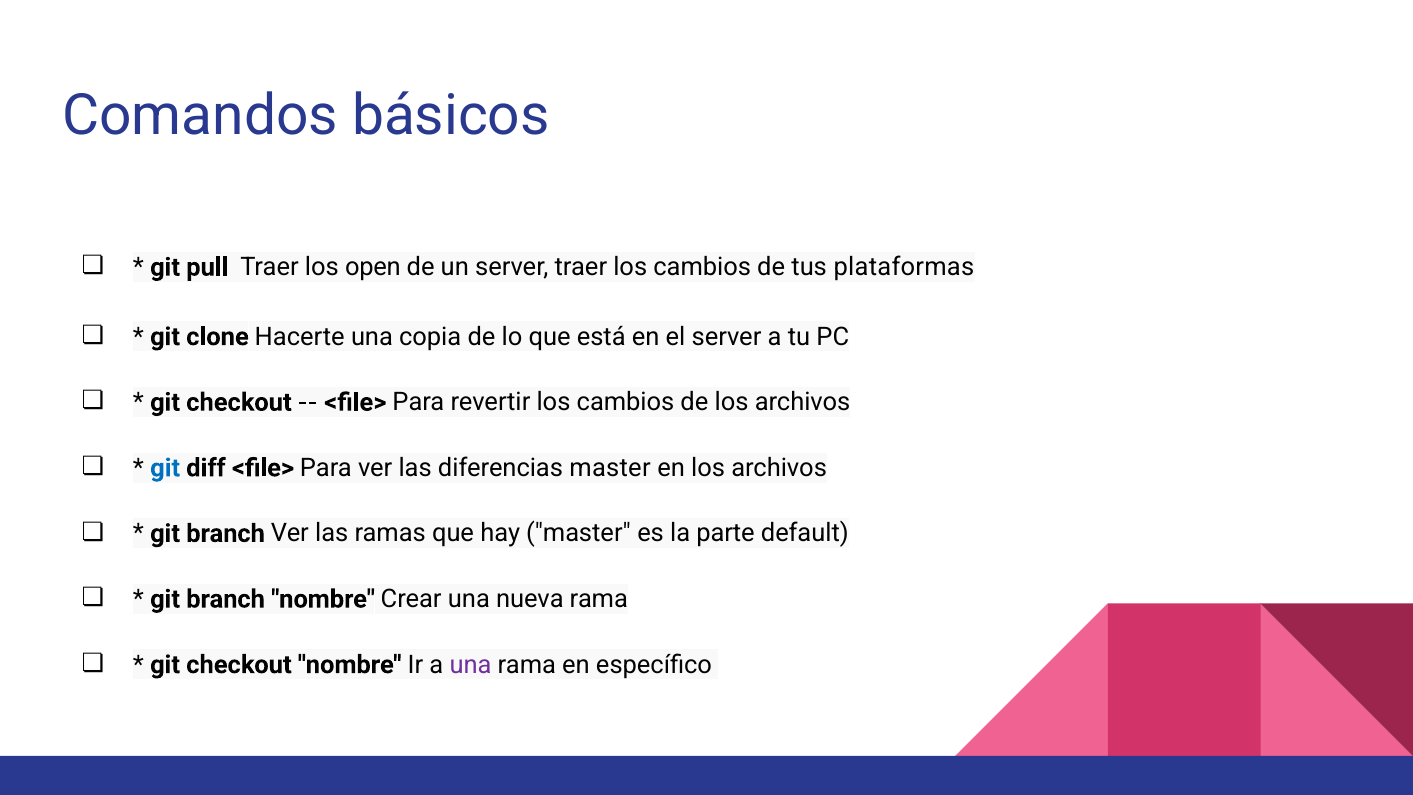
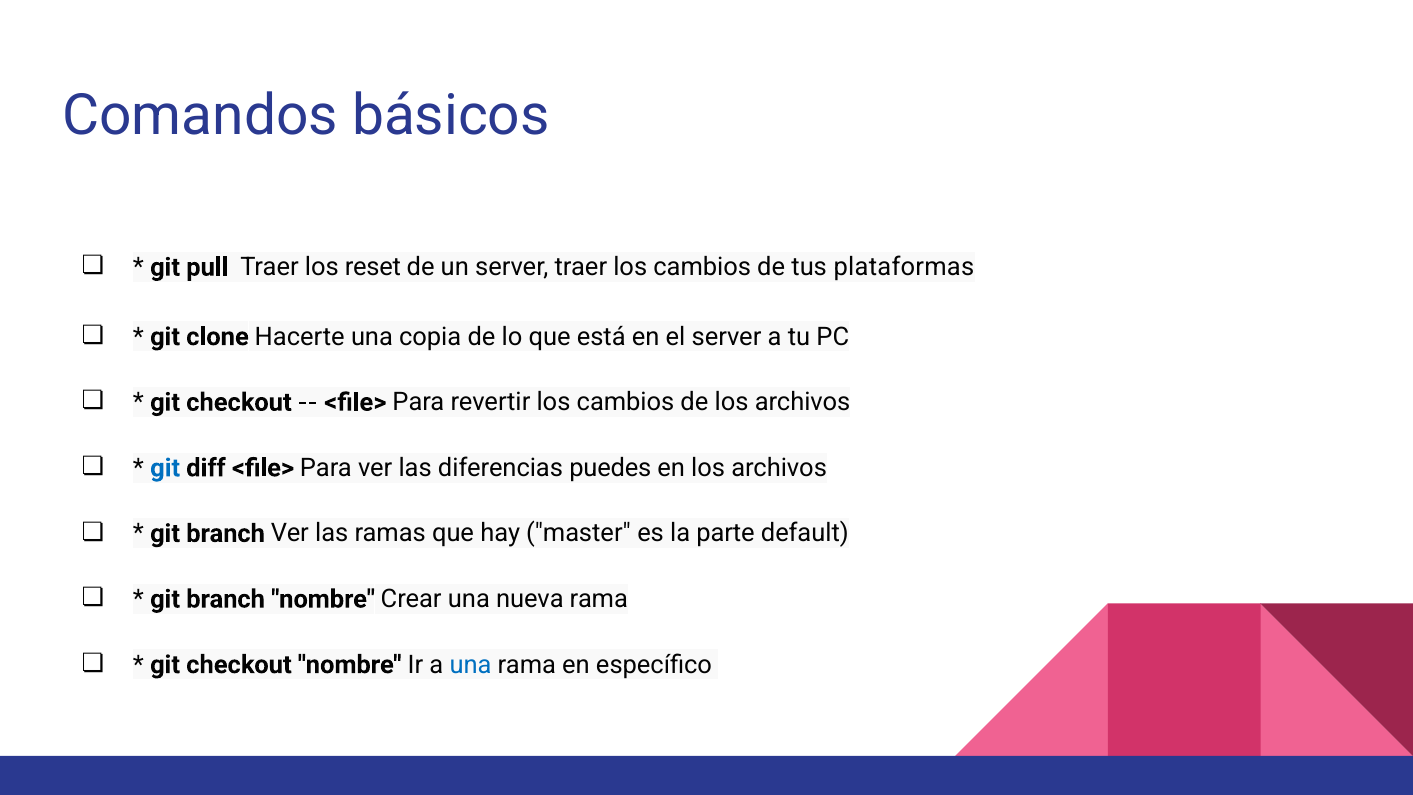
open: open -> reset
diferencias master: master -> puedes
una at (471, 665) colour: purple -> blue
